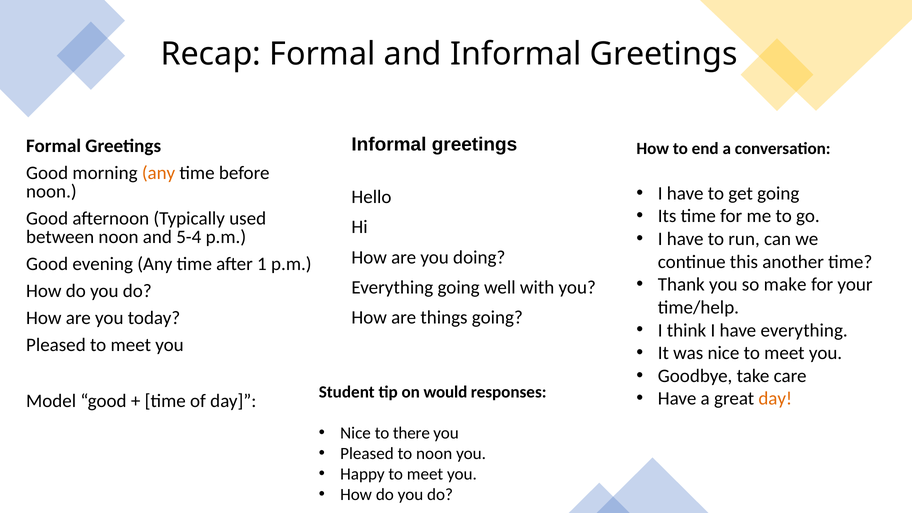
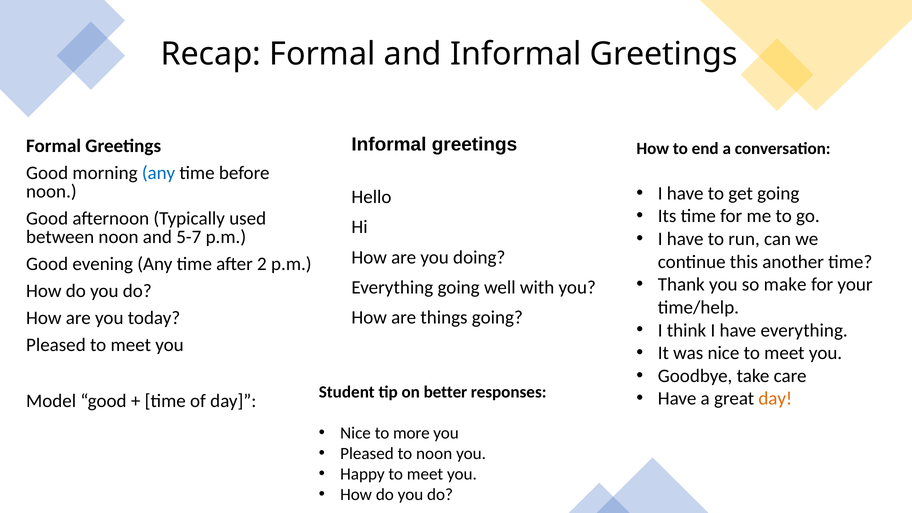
any at (159, 173) colour: orange -> blue
5-4: 5-4 -> 5-7
1: 1 -> 2
would: would -> better
there: there -> more
